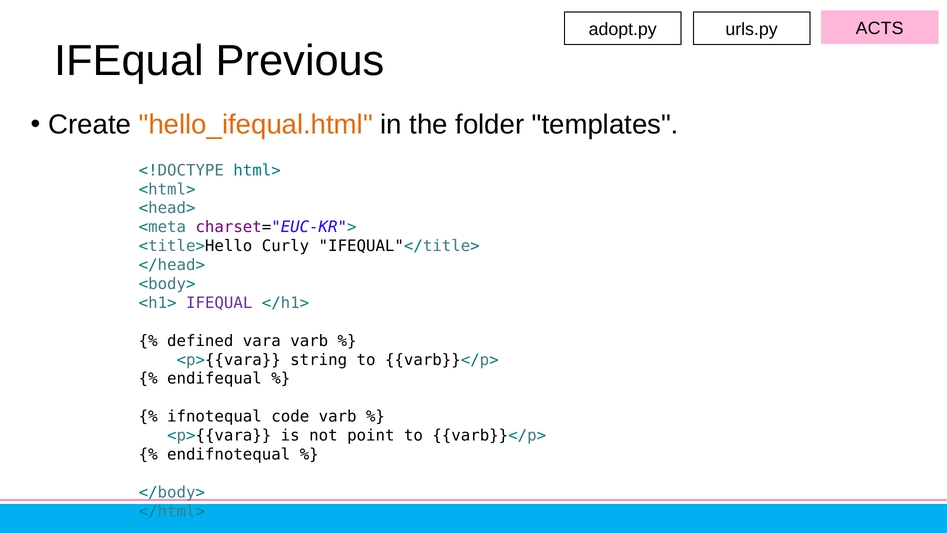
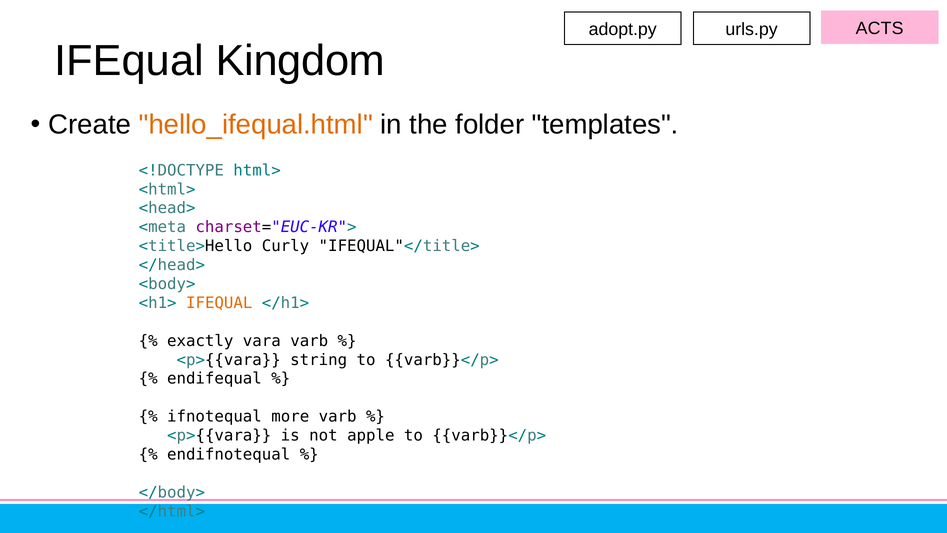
Previous: Previous -> Kingdom
IFEQUAL at (219, 303) colour: purple -> orange
defined: defined -> exactly
code: code -> more
point: point -> apple
